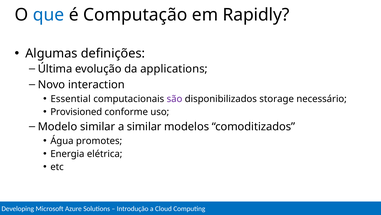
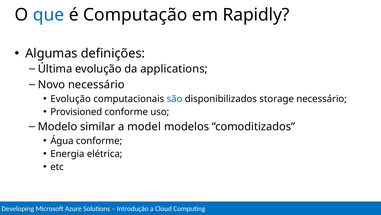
Novo interaction: interaction -> necessário
Essential at (71, 99): Essential -> Evolução
são colour: purple -> blue
a similar: similar -> model
Água promotes: promotes -> conforme
